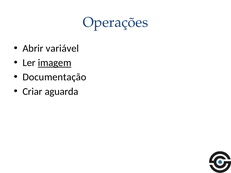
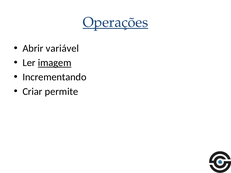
Operações underline: none -> present
Documentação: Documentação -> Incrementando
aguarda: aguarda -> permite
